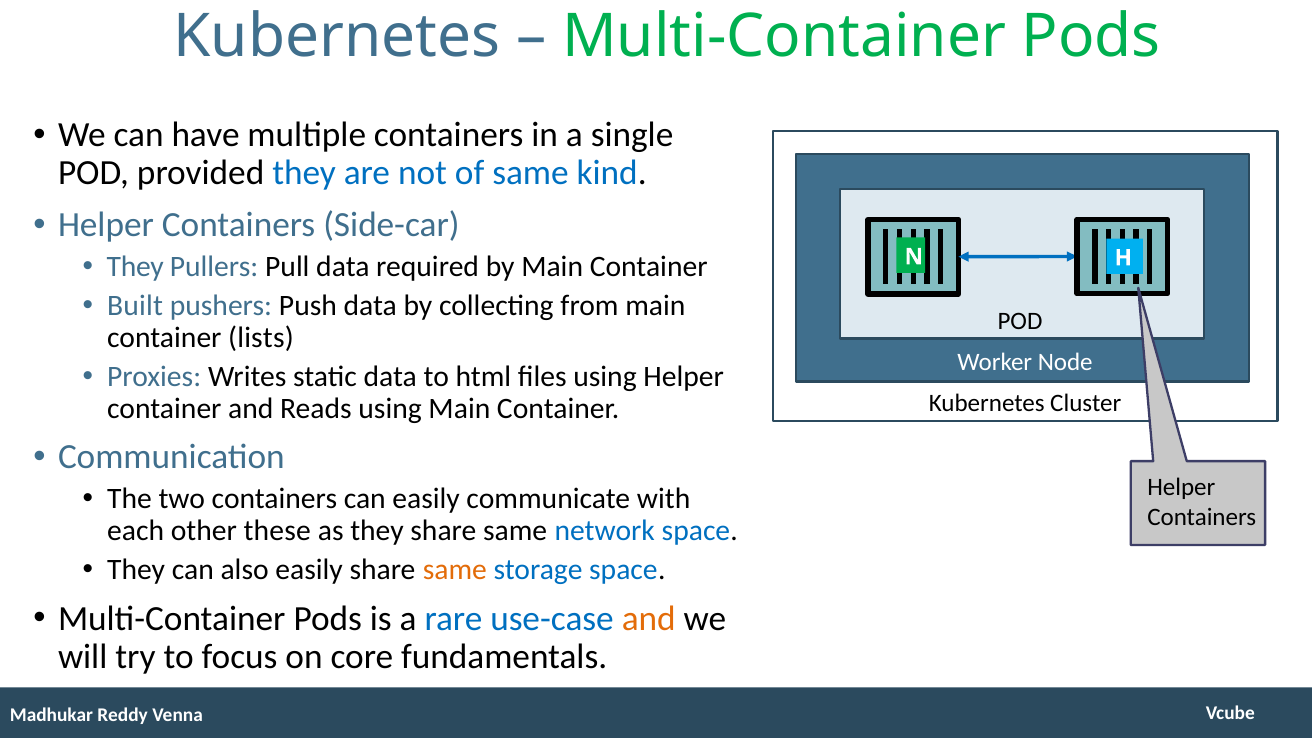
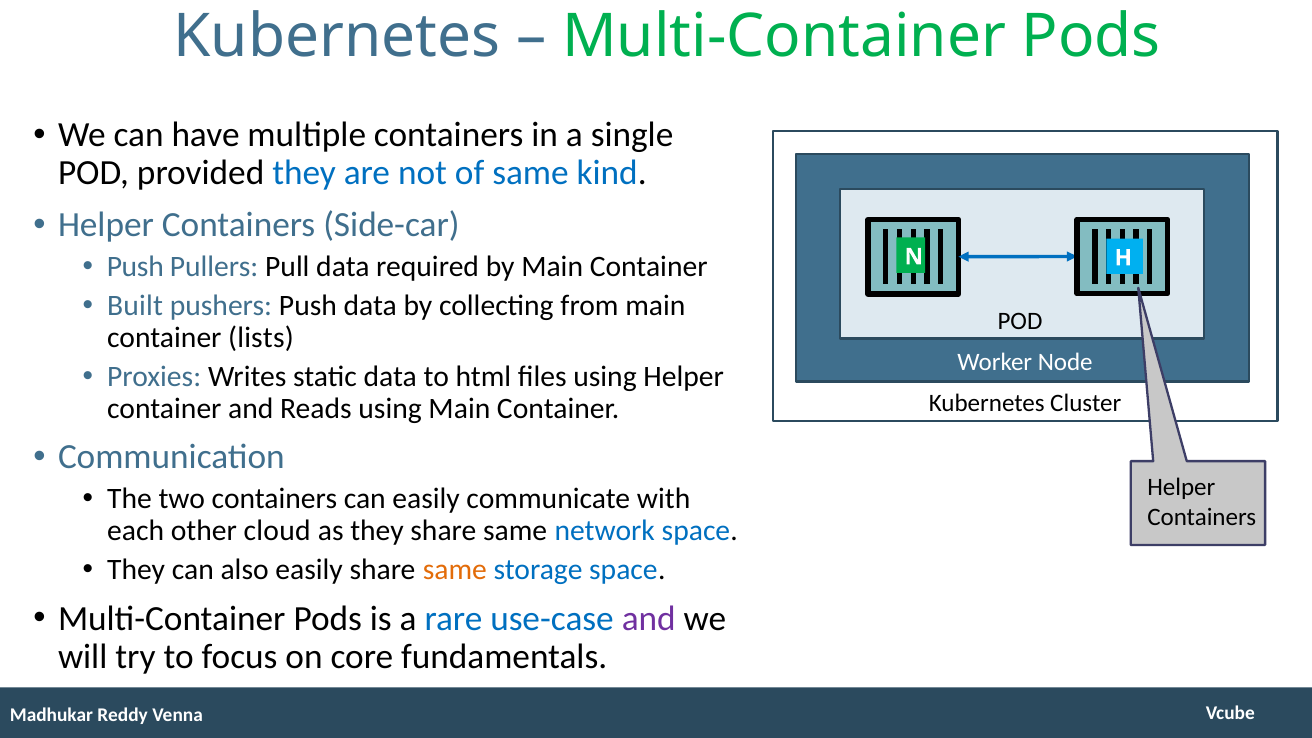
They at (135, 267): They -> Push
these: these -> cloud
and at (649, 618) colour: orange -> purple
